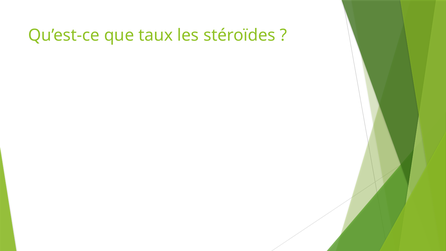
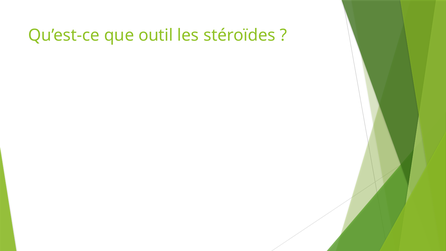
taux: taux -> outil
